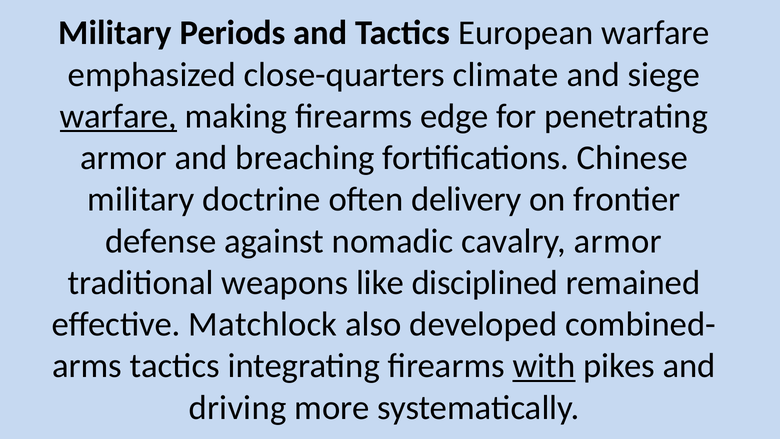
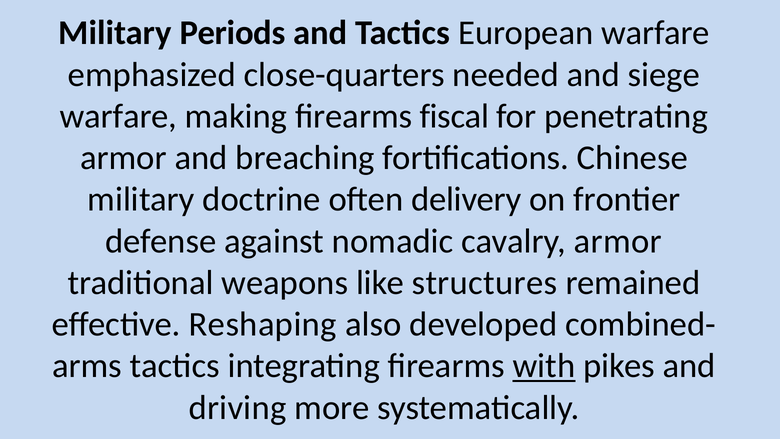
climate: climate -> needed
warfare at (118, 116) underline: present -> none
edge: edge -> fiscal
disciplined: disciplined -> structures
Matchlock: Matchlock -> Reshaping
